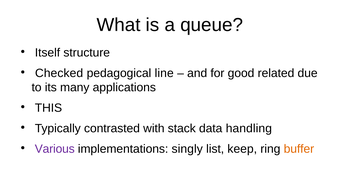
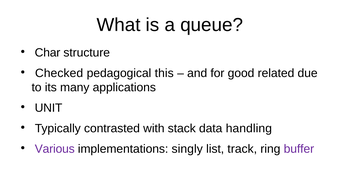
Itself: Itself -> Char
line: line -> this
THIS: THIS -> UNIT
keep: keep -> track
buffer colour: orange -> purple
